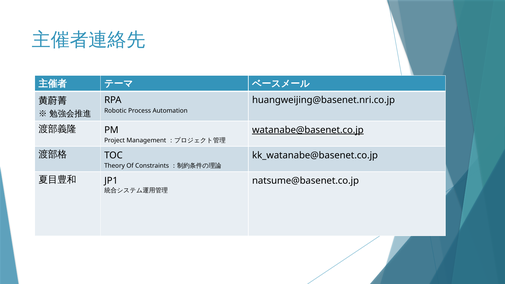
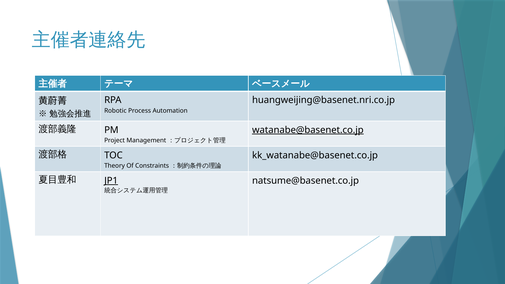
JP1 underline: none -> present
